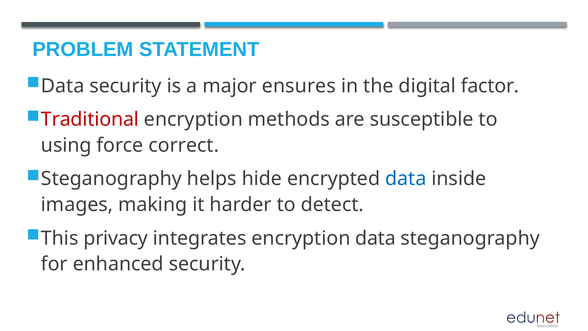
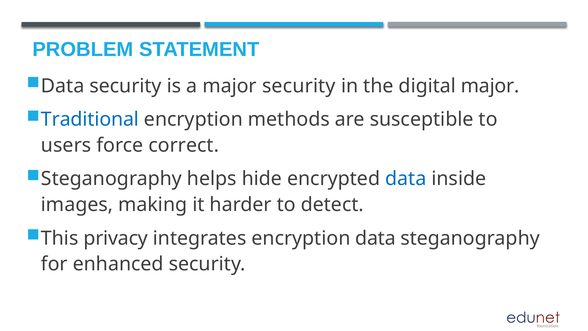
major ensures: ensures -> security
digital factor: factor -> major
Traditional colour: red -> blue
using: using -> users
